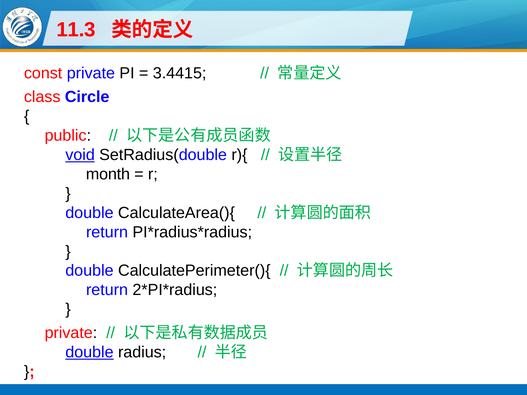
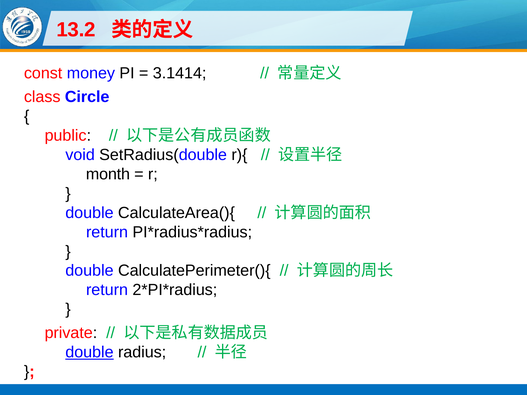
11.3: 11.3 -> 13.2
const private: private -> money
3.4415: 3.4415 -> 3.1414
void underline: present -> none
